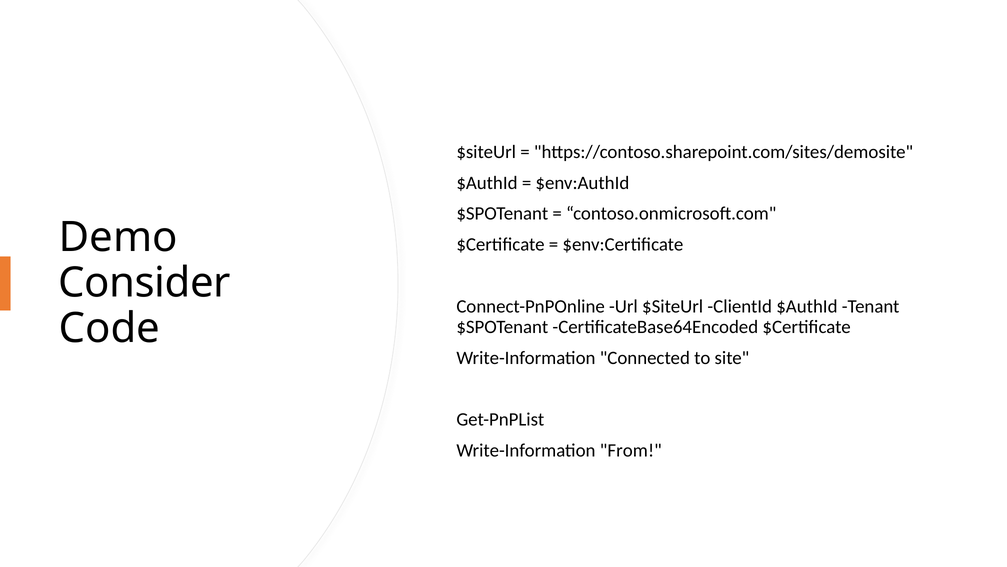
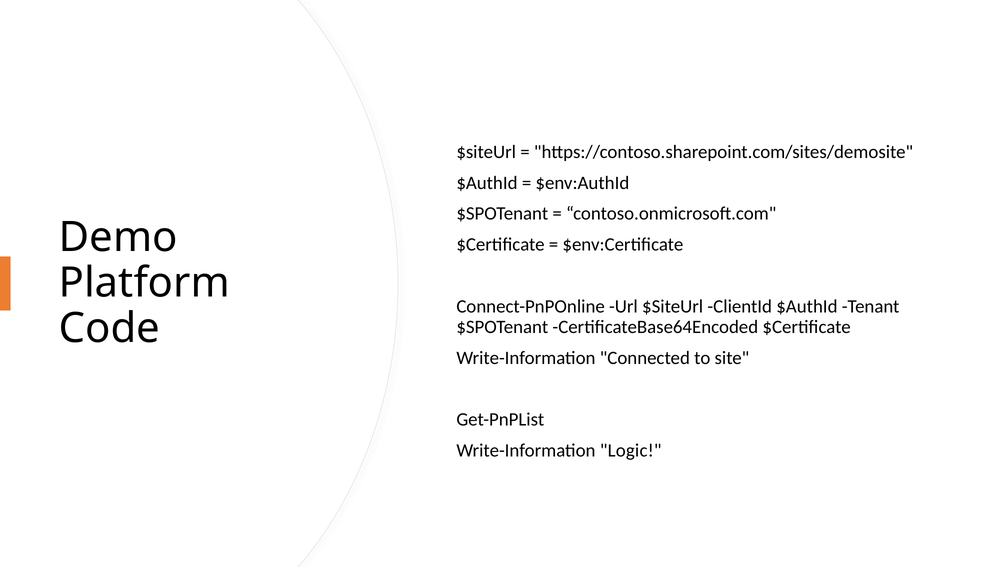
Consider: Consider -> Platform
From: From -> Logic
